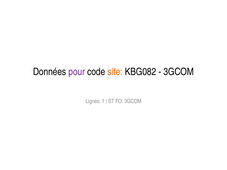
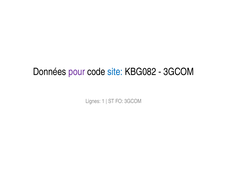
site colour: orange -> blue
